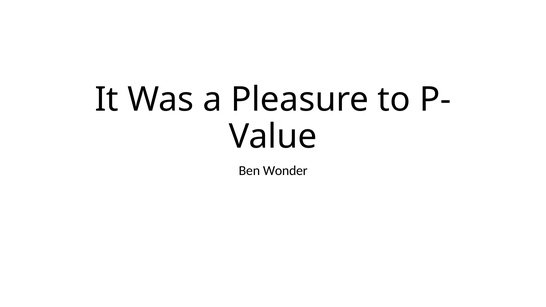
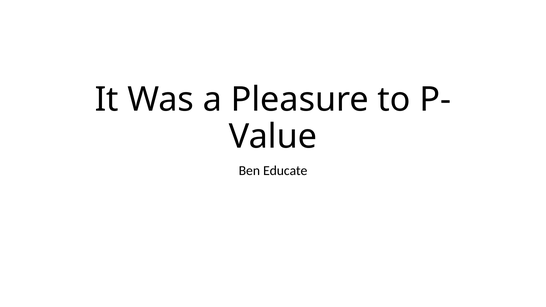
Wonder: Wonder -> Educate
